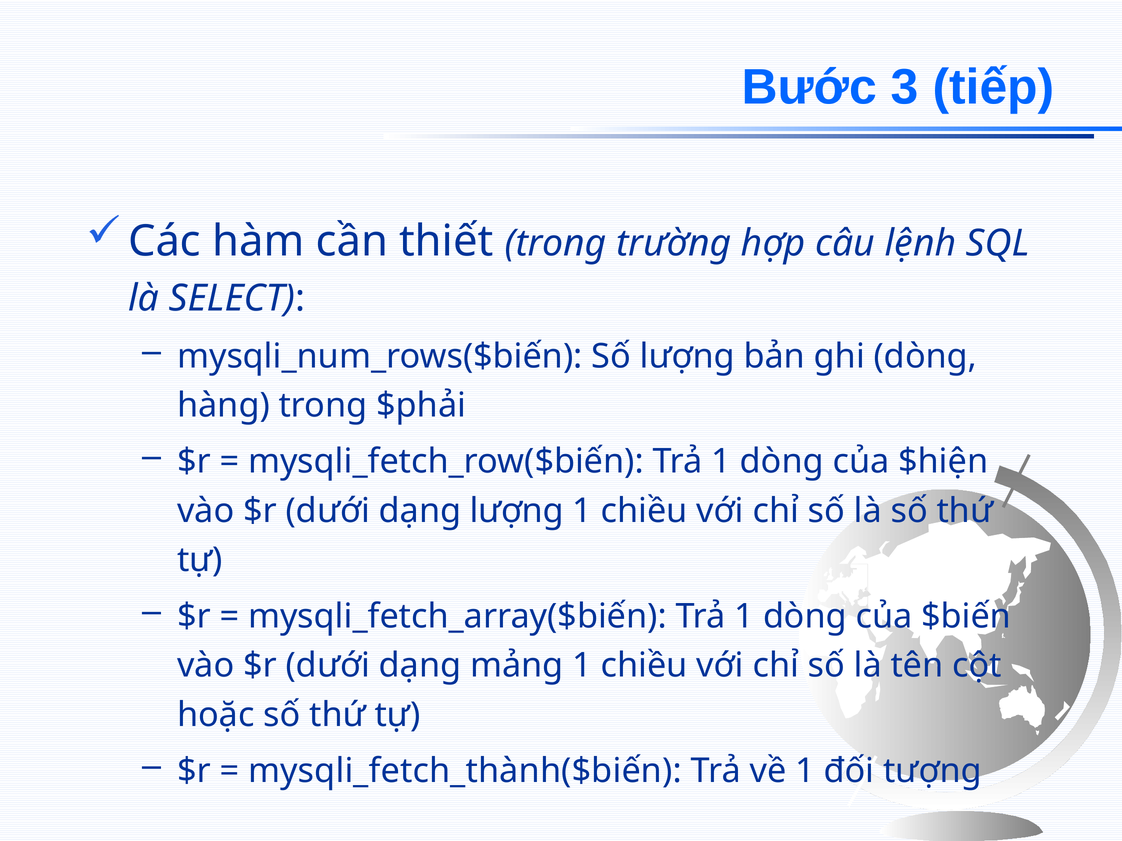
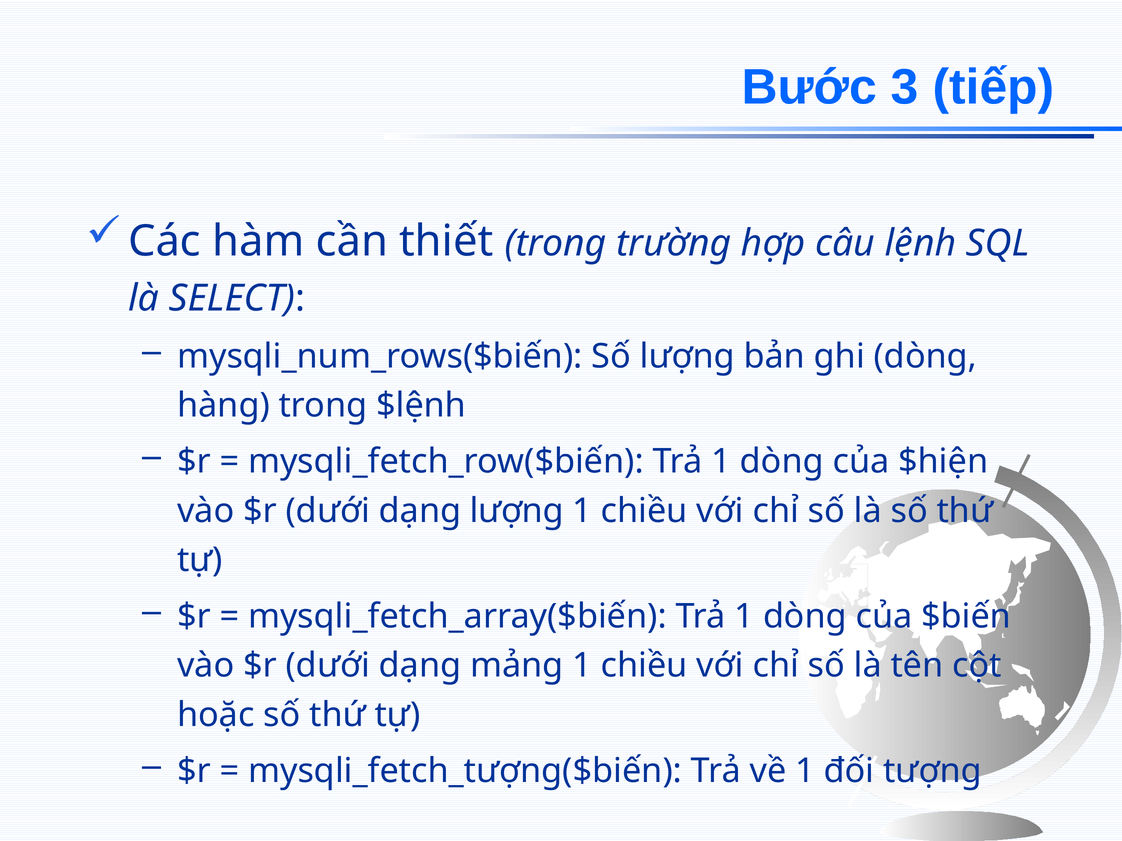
$phải: $phải -> $lệnh
mysqli_fetch_thành($biến: mysqli_fetch_thành($biến -> mysqli_fetch_tượng($biến
